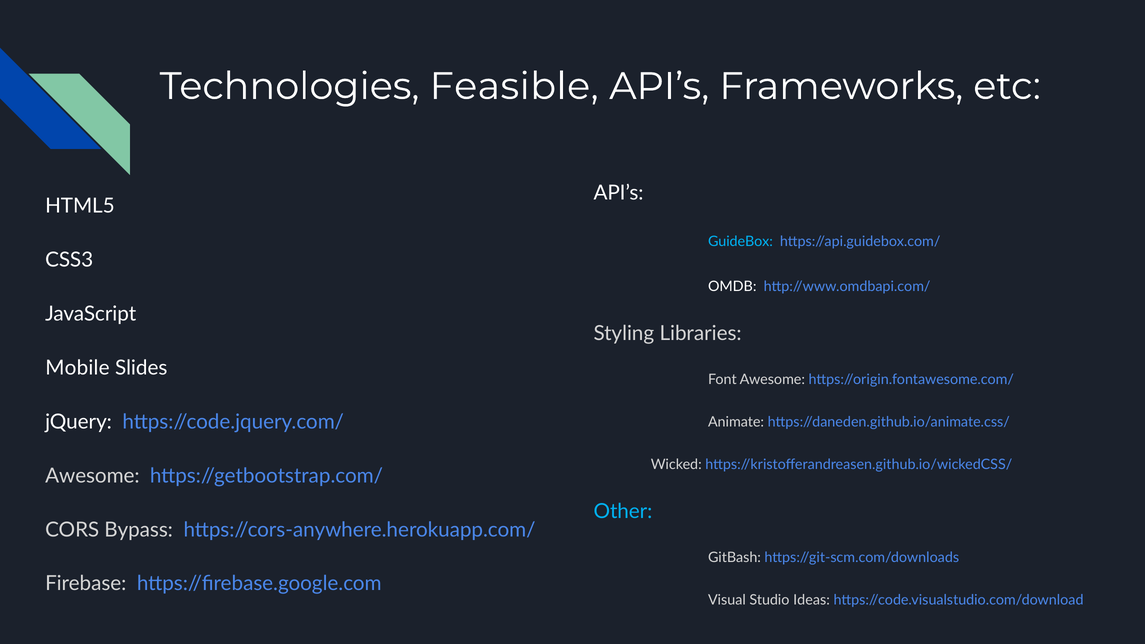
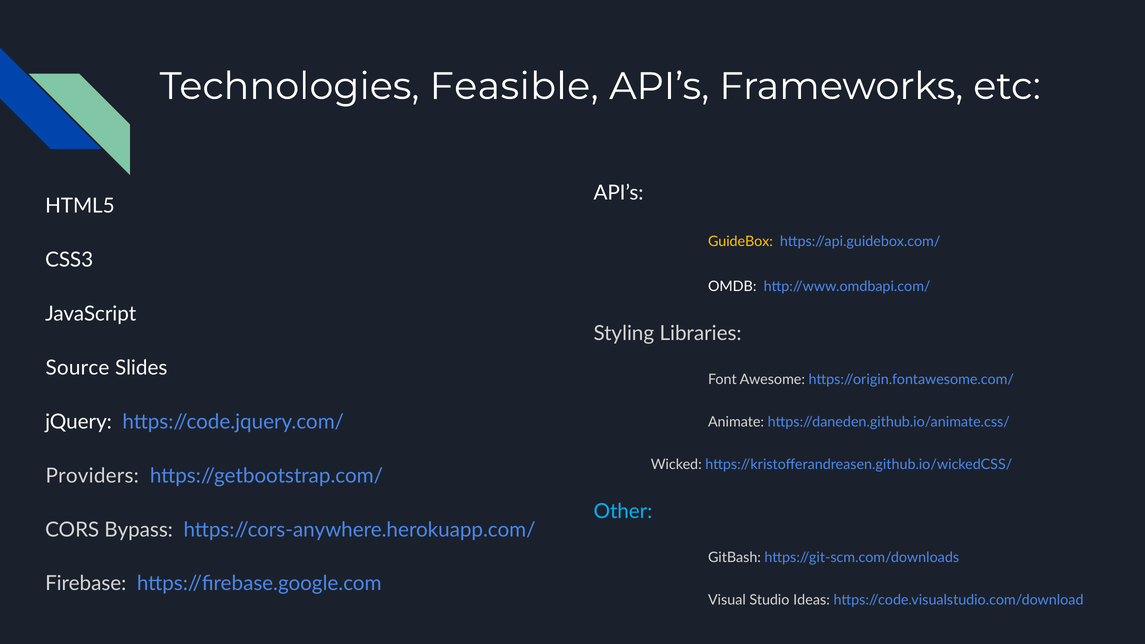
GuideBox colour: light blue -> yellow
Mobile: Mobile -> Source
Awesome at (92, 476): Awesome -> Providers
